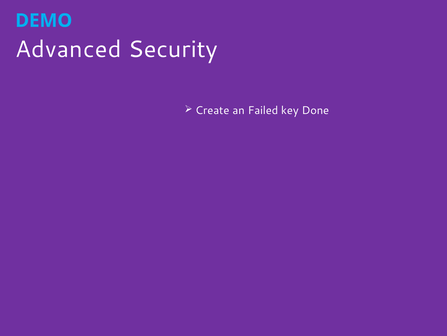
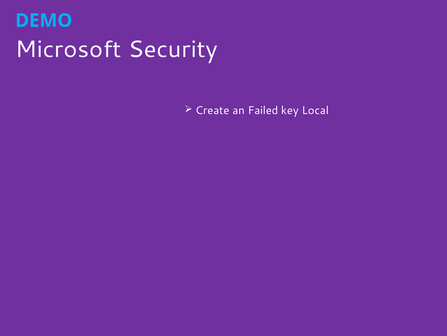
Advanced: Advanced -> Microsoft
Done: Done -> Local
